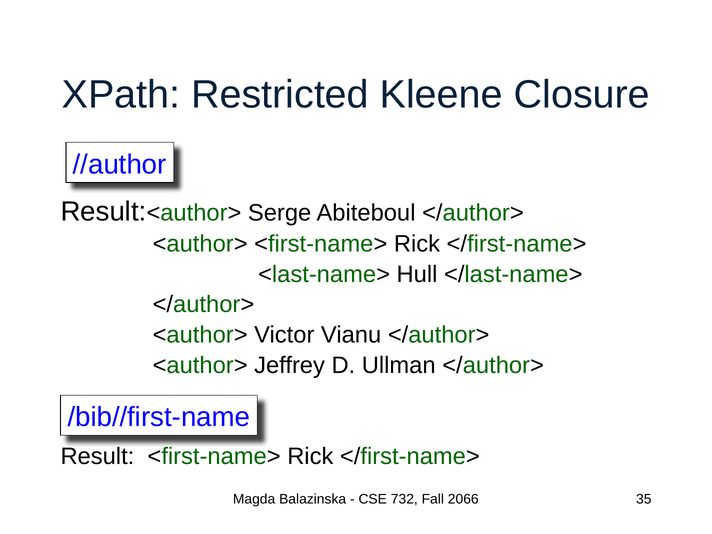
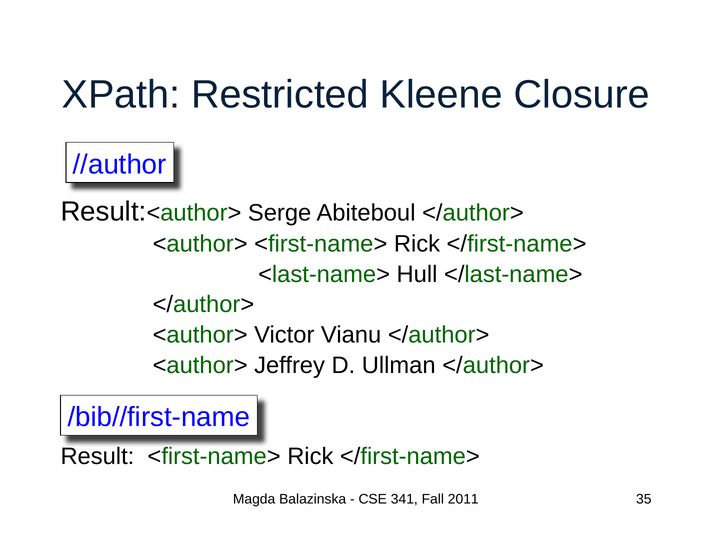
732: 732 -> 341
2066: 2066 -> 2011
